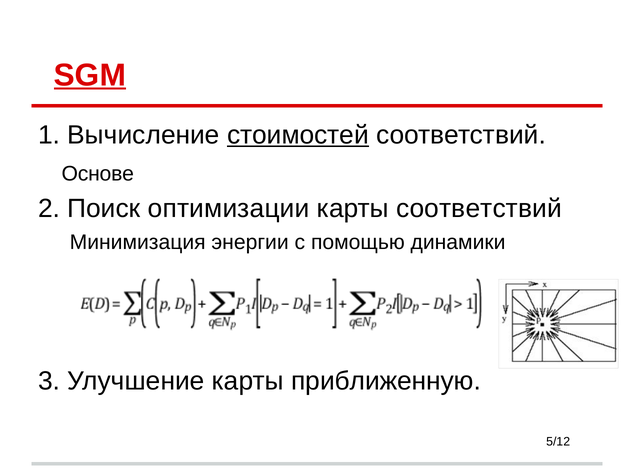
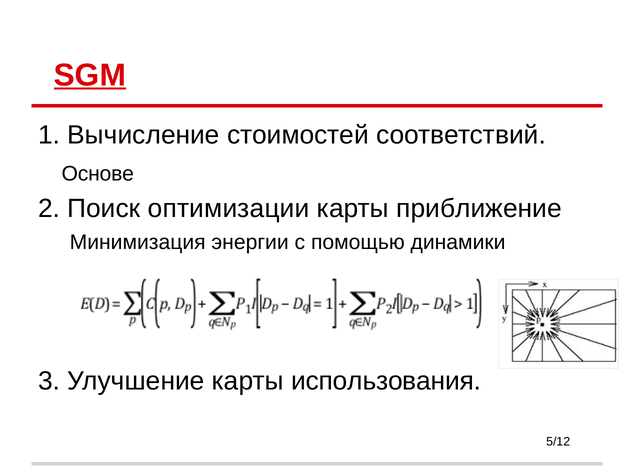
стоимостей underline: present -> none
карты соответствий: соответствий -> приближение
приближенную: приближенную -> использования
